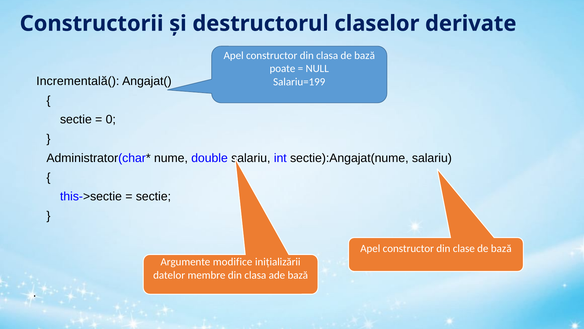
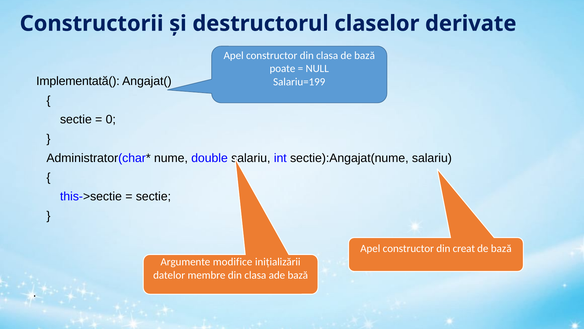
Incrementală(: Incrementală( -> Implementată(
clase: clase -> creat
